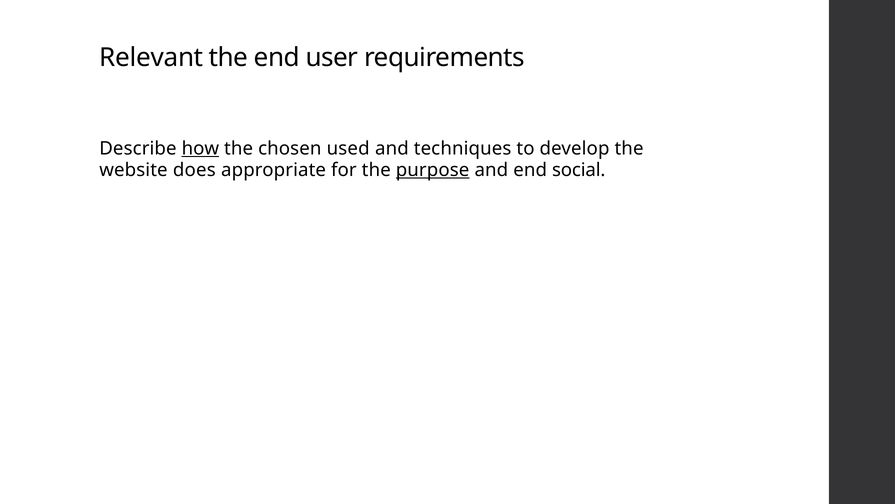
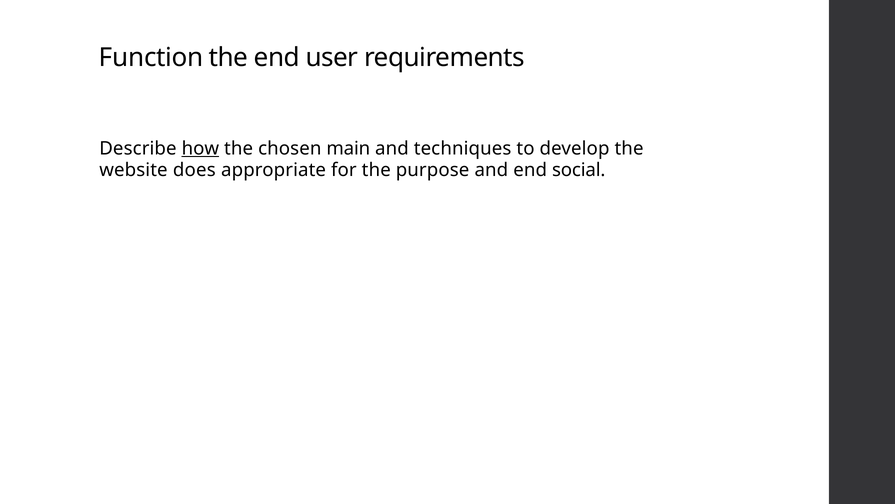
Relevant: Relevant -> Function
used: used -> main
purpose underline: present -> none
